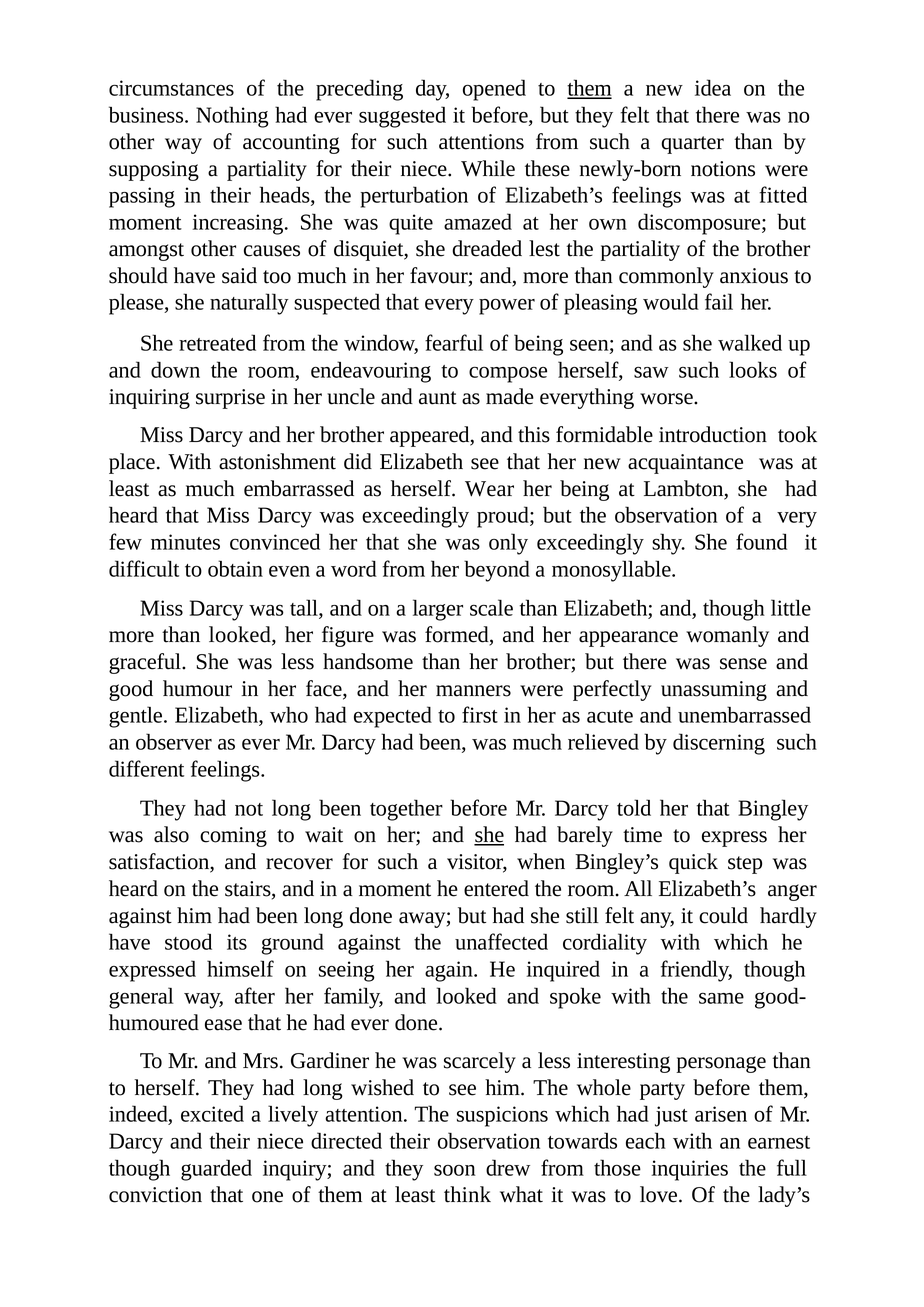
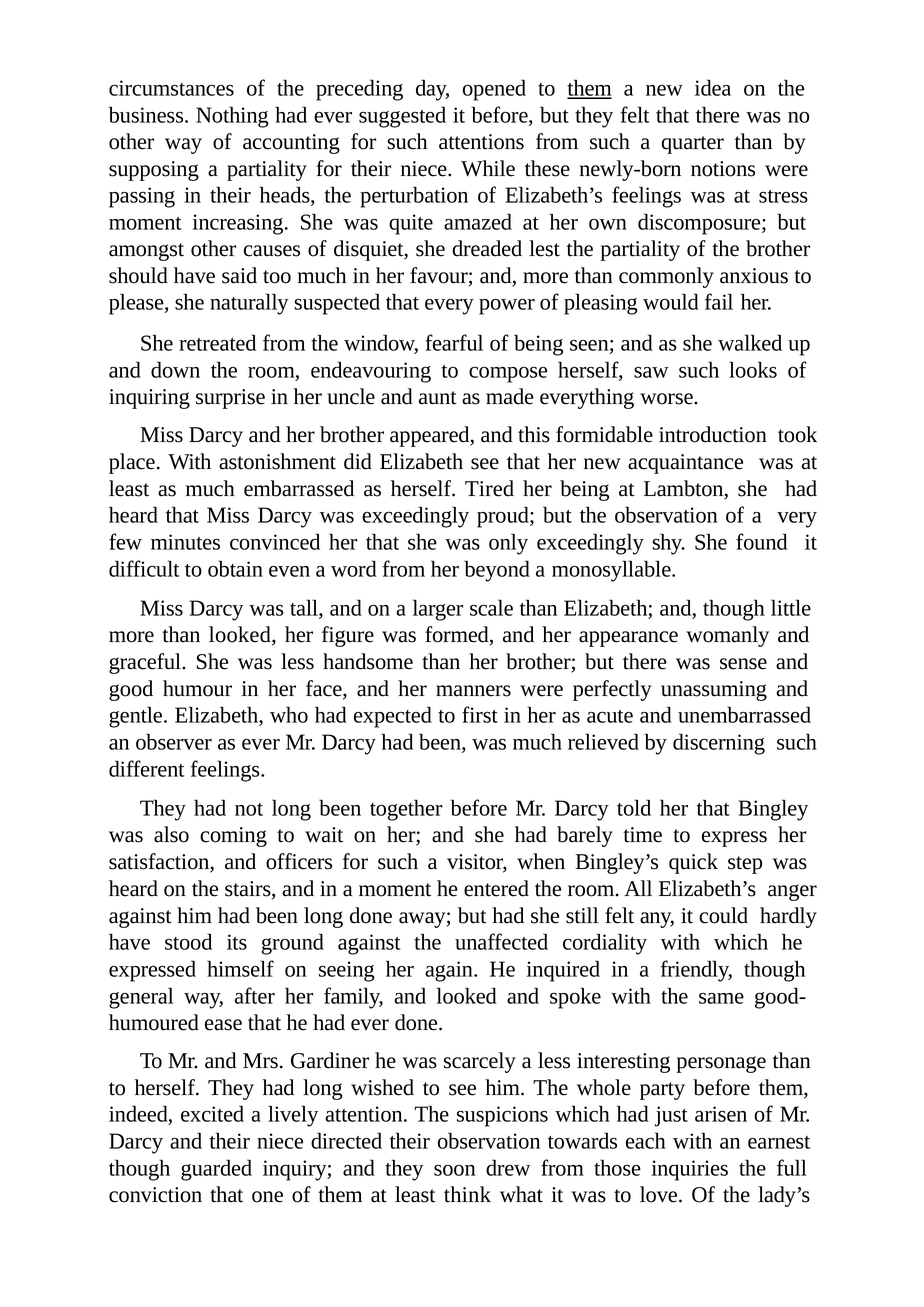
fitted: fitted -> stress
Wear: Wear -> Tired
she at (489, 835) underline: present -> none
recover: recover -> officers
